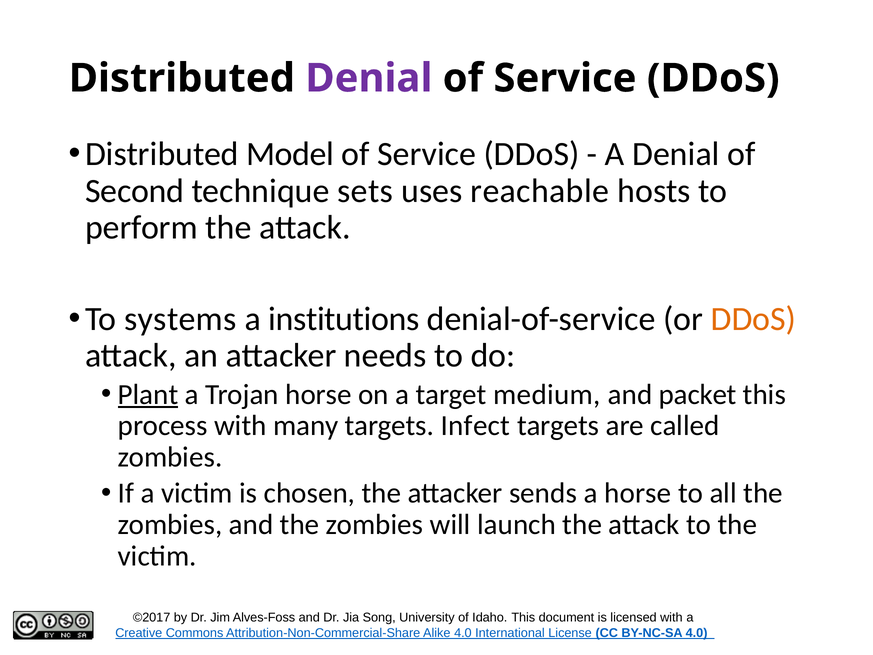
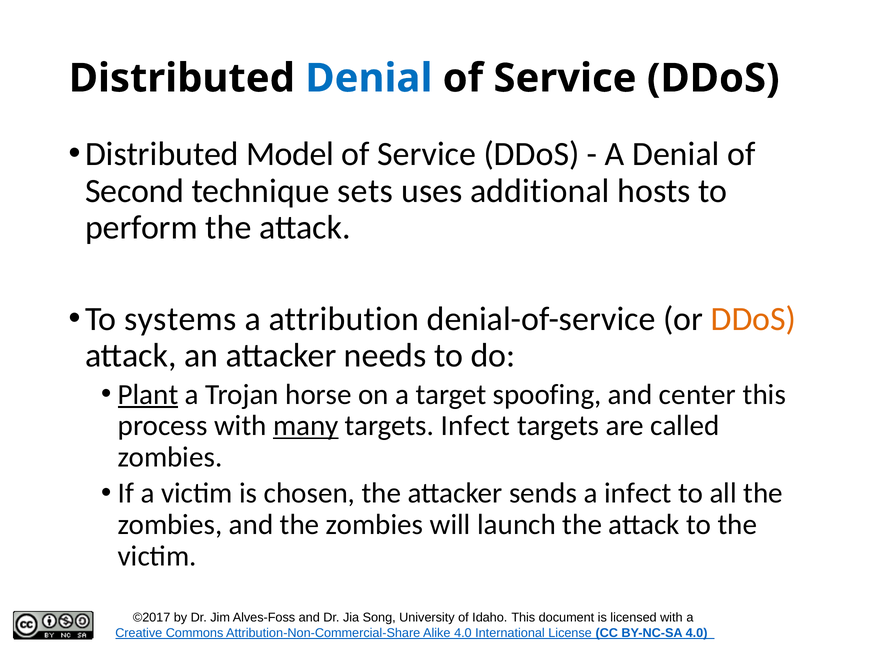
Denial at (369, 78) colour: purple -> blue
reachable: reachable -> additional
institutions: institutions -> attribution
medium: medium -> spoofing
packet: packet -> center
many underline: none -> present
a horse: horse -> infect
